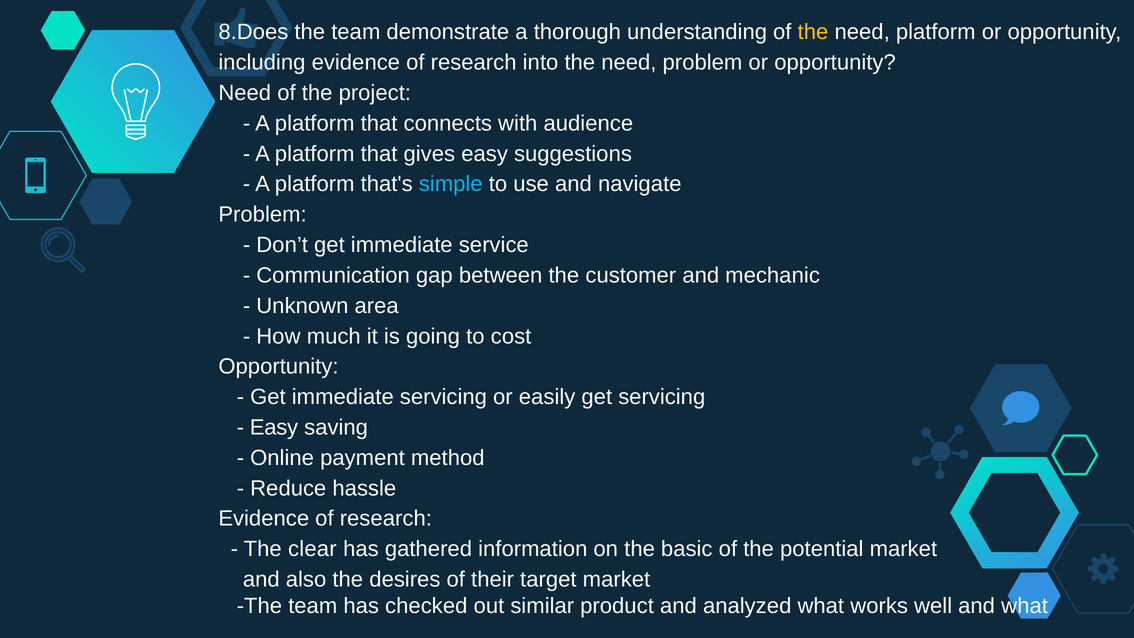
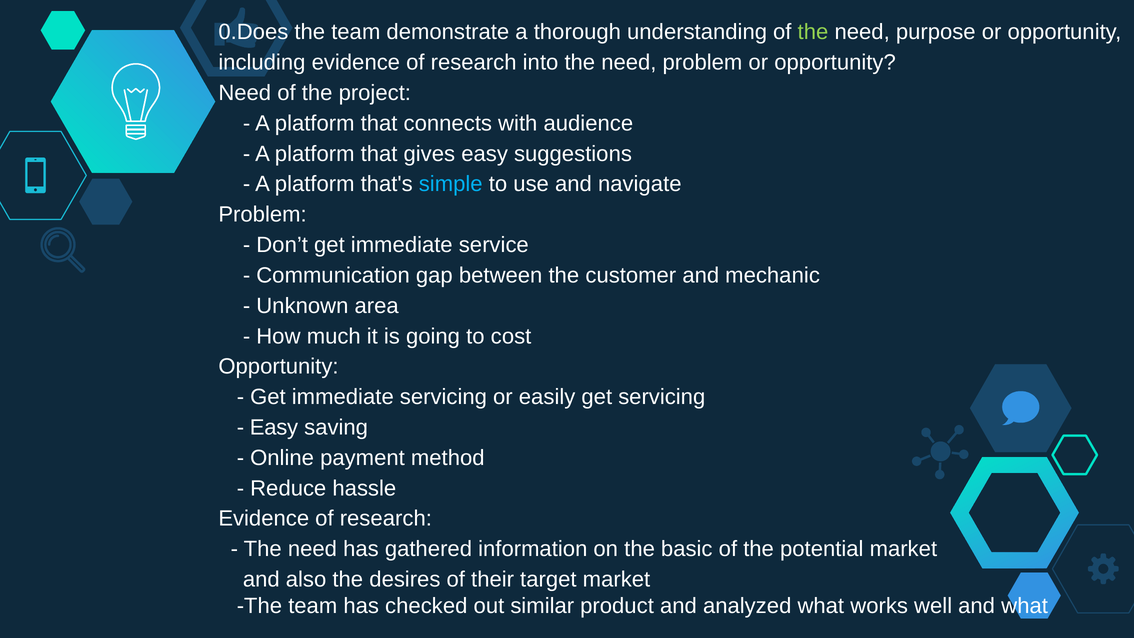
8.Does: 8.Does -> 0.Does
the at (813, 32) colour: yellow -> light green
need platform: platform -> purpose
clear at (312, 549): clear -> need
